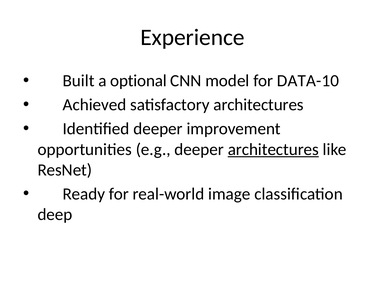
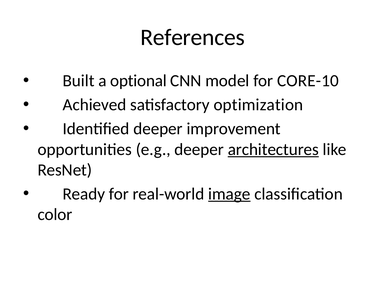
Experience: Experience -> References
DATA-10: DATA-10 -> CORE-10
satisfactory architectures: architectures -> optimization
image underline: none -> present
deep: deep -> color
